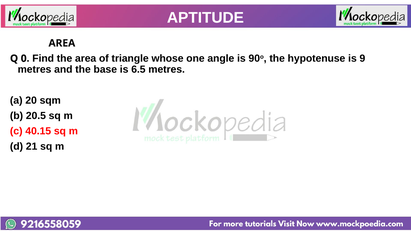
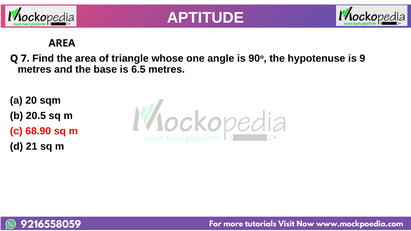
0: 0 -> 7
40.15: 40.15 -> 68.90
